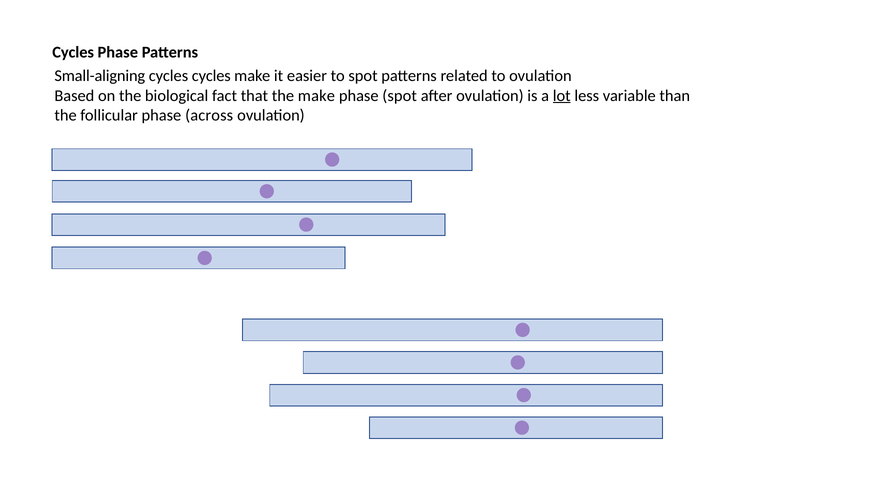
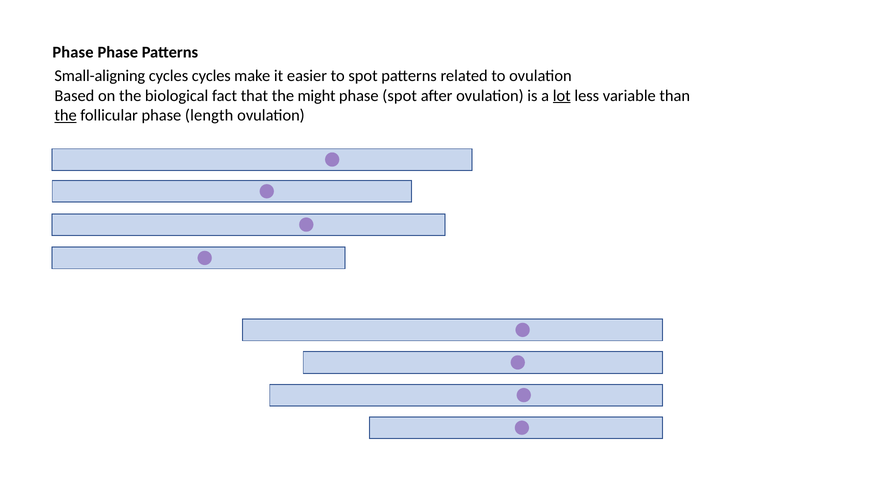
Cycles at (73, 52): Cycles -> Phase
the make: make -> might
the at (66, 115) underline: none -> present
across: across -> length
